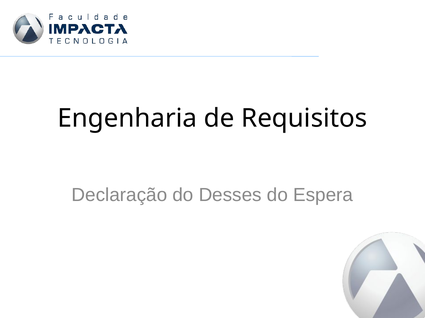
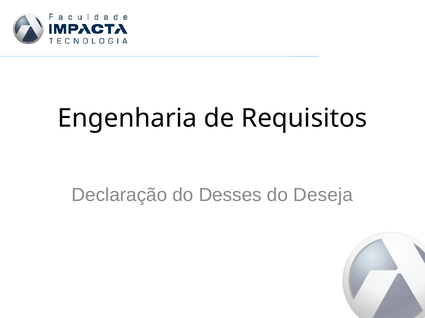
Espera: Espera -> Deseja
